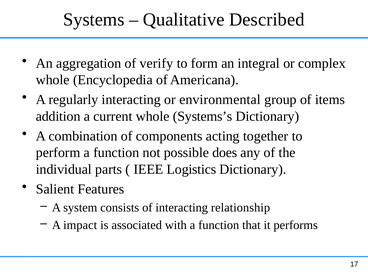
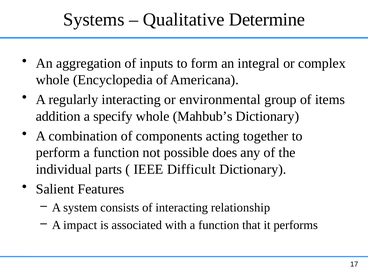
Described: Described -> Determine
verify: verify -> inputs
current: current -> specify
Systems’s: Systems’s -> Mahbub’s
Logistics: Logistics -> Difficult
